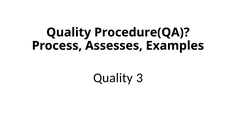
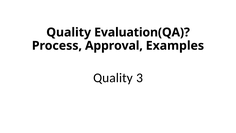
Procedure(QA: Procedure(QA -> Evaluation(QA
Assesses: Assesses -> Approval
